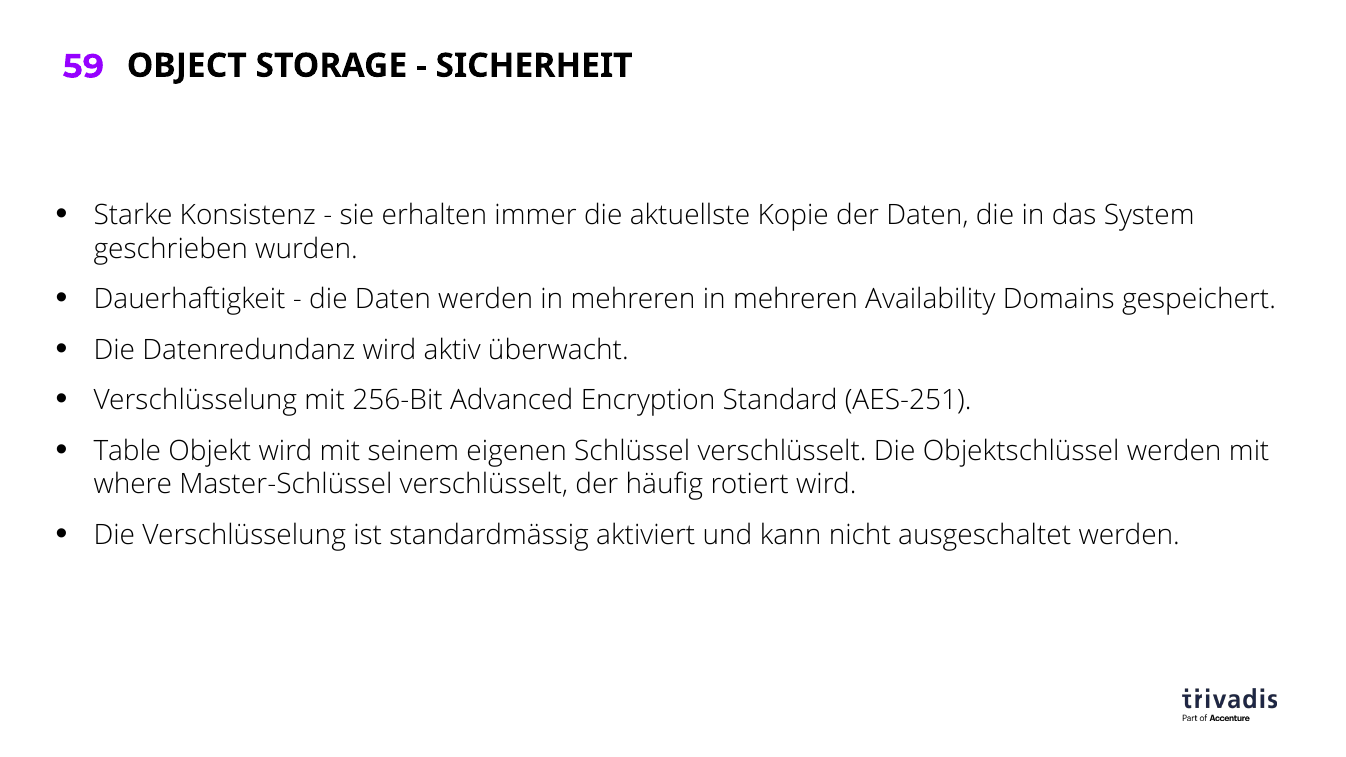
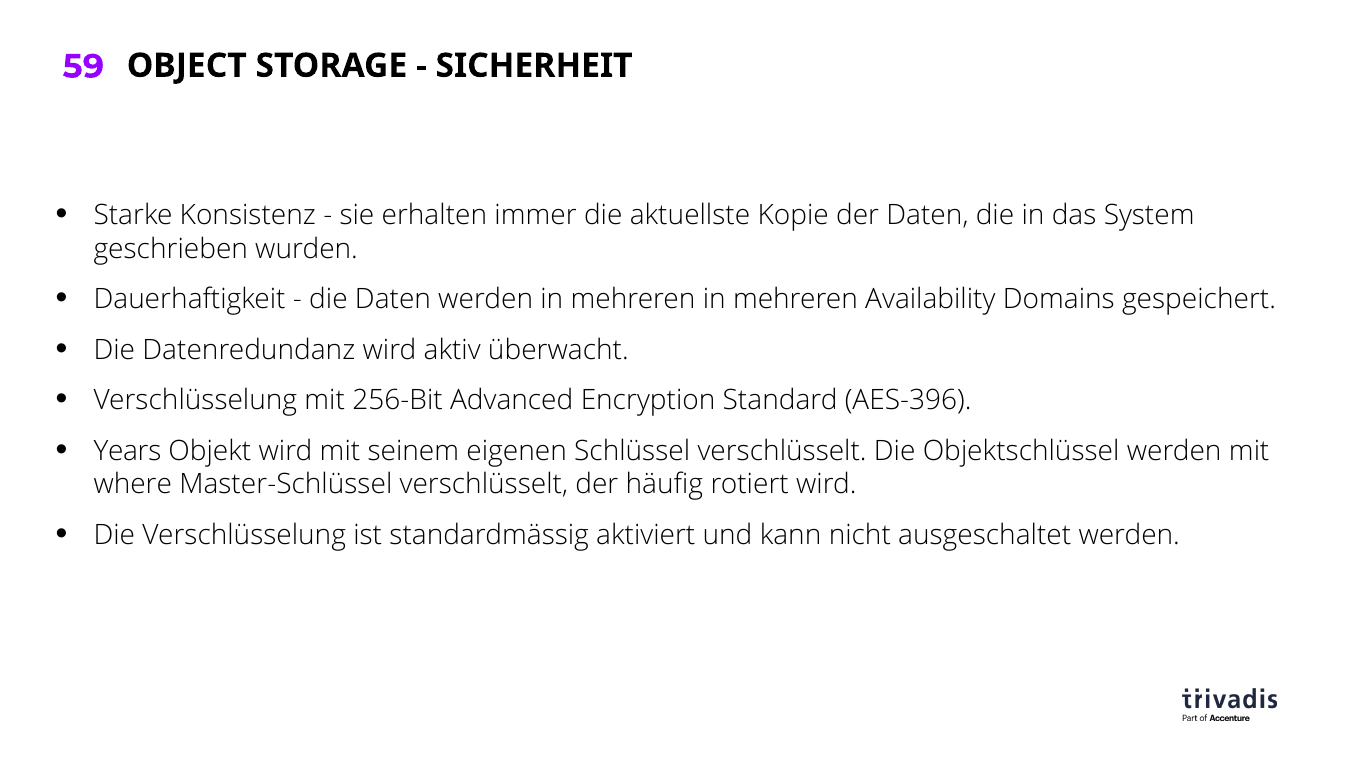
AES-251: AES-251 -> AES-396
Table: Table -> Years
